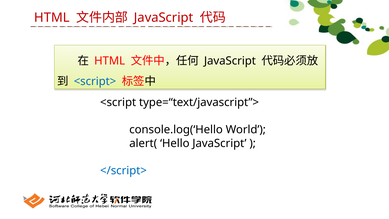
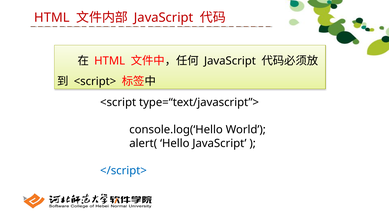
<script> colour: blue -> black
